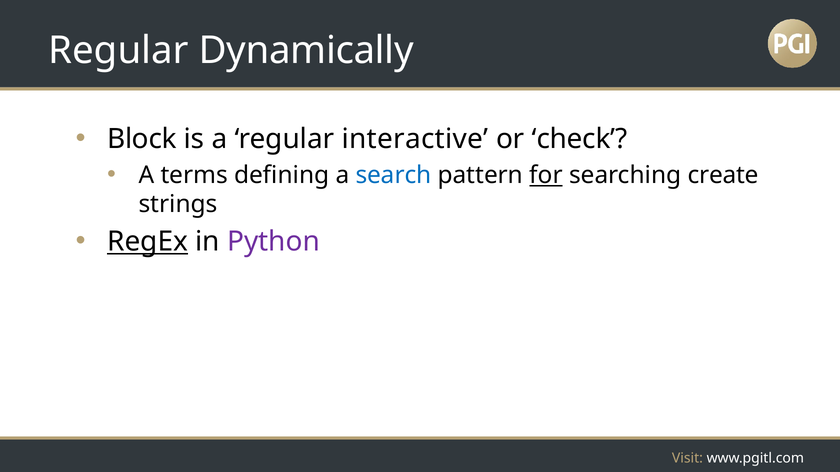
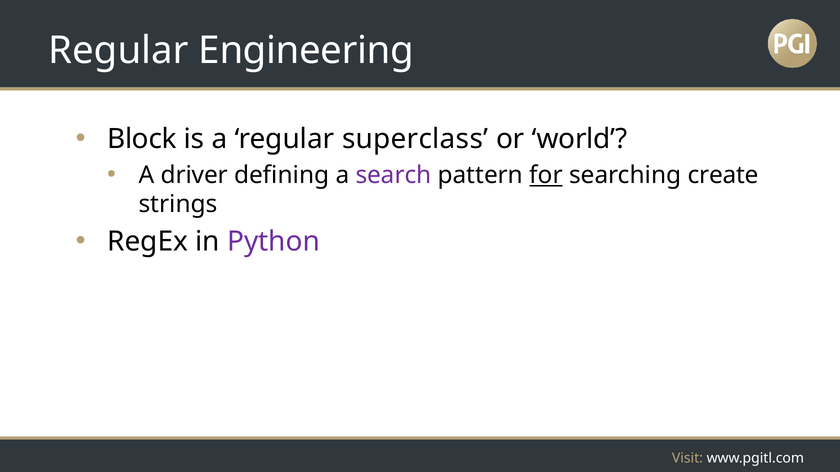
Dynamically: Dynamically -> Engineering
interactive: interactive -> superclass
check: check -> world
terms: terms -> driver
search colour: blue -> purple
RegEx underline: present -> none
